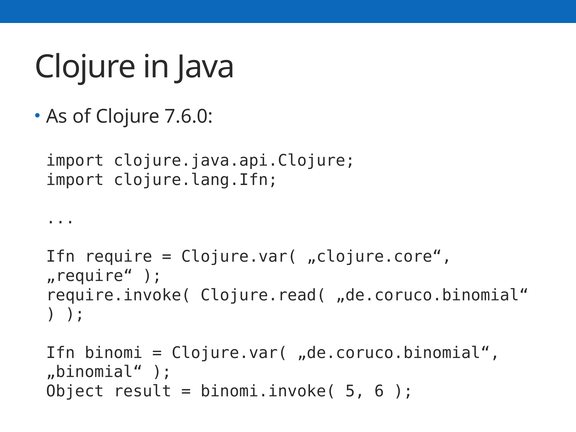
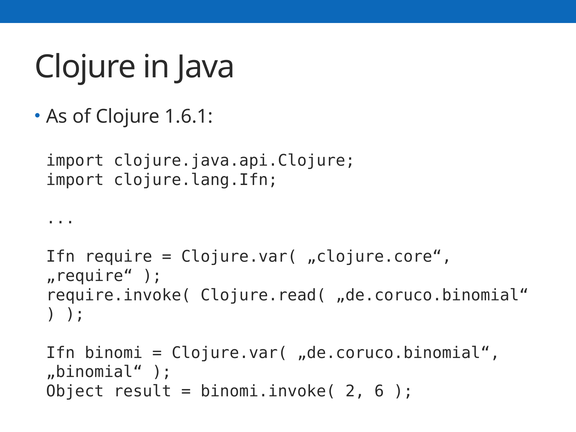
7.6.0: 7.6.0 -> 1.6.1
5: 5 -> 2
